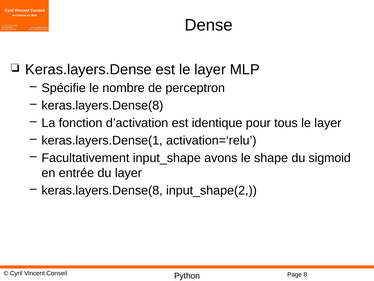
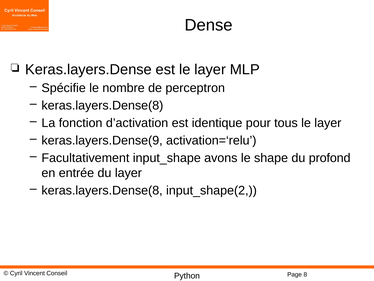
keras.layers.Dense(1: keras.layers.Dense(1 -> keras.layers.Dense(9
sigmoid: sigmoid -> profond
